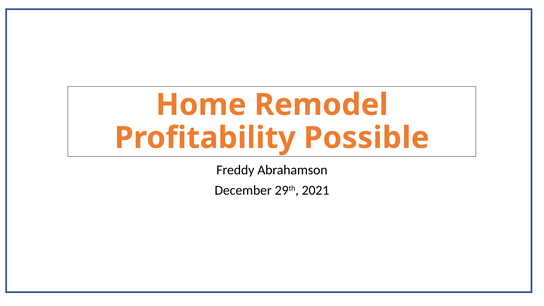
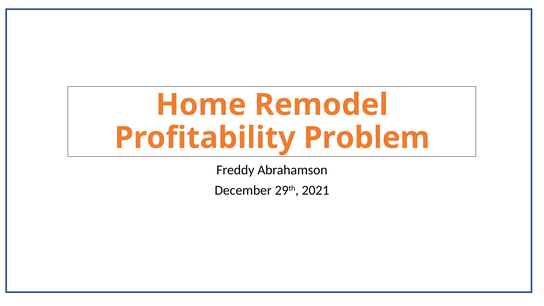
Possible: Possible -> Problem
